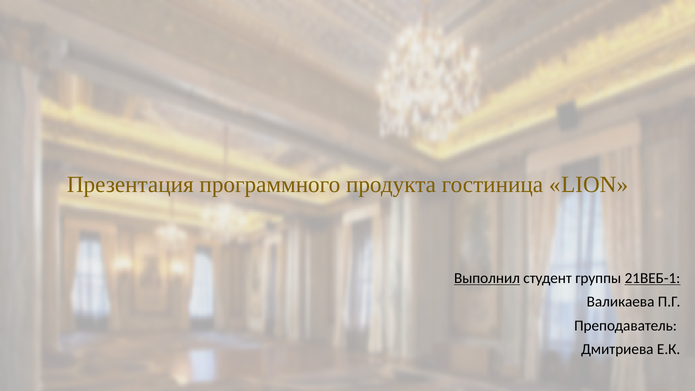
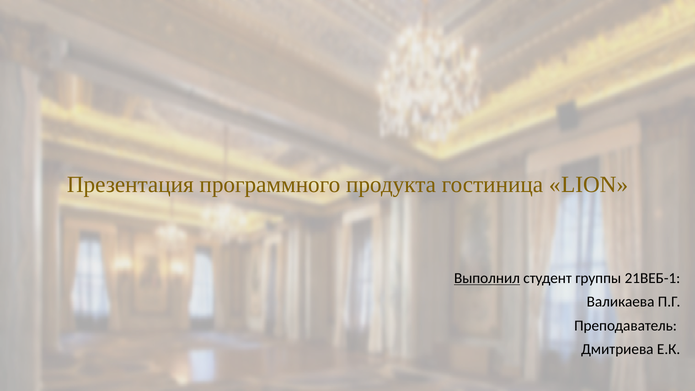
21ВЕБ-1 underline: present -> none
